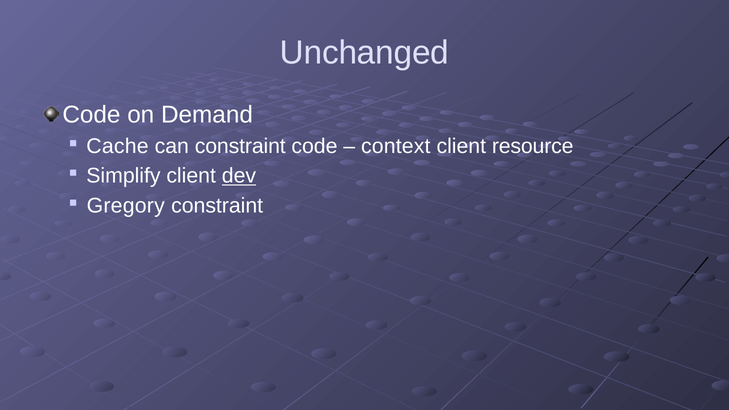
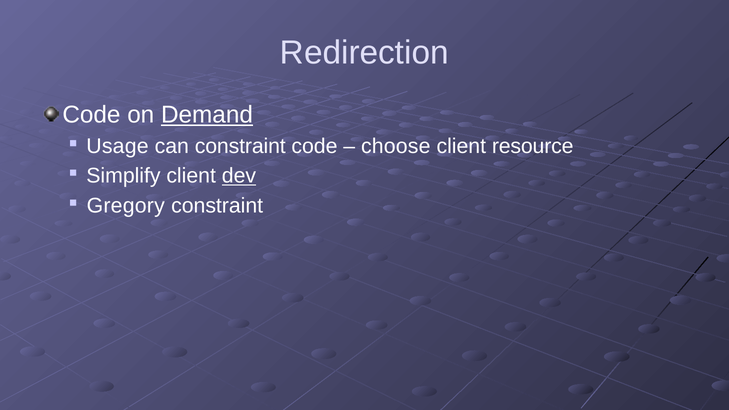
Unchanged: Unchanged -> Redirection
Demand underline: none -> present
Cache: Cache -> Usage
context: context -> choose
